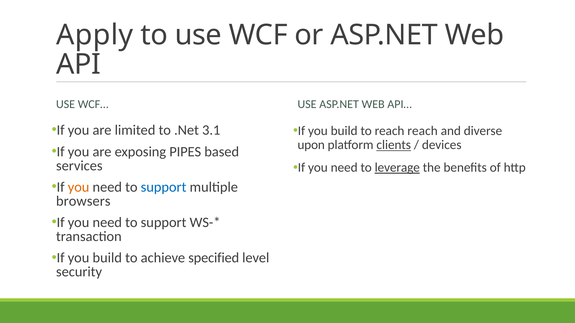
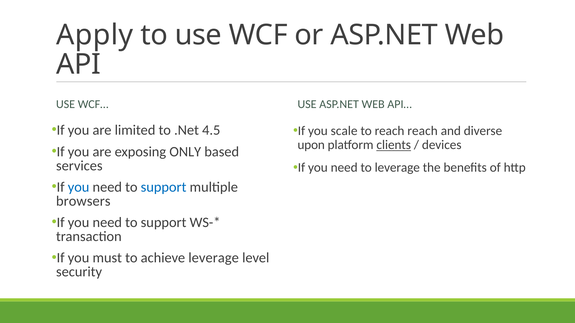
3.1: 3.1 -> 4.5
build at (344, 131): build -> scale
PIPES: PIPES -> ONLY
leverage at (397, 168) underline: present -> none
you at (79, 187) colour: orange -> blue
build at (107, 258): build -> must
achieve specified: specified -> leverage
